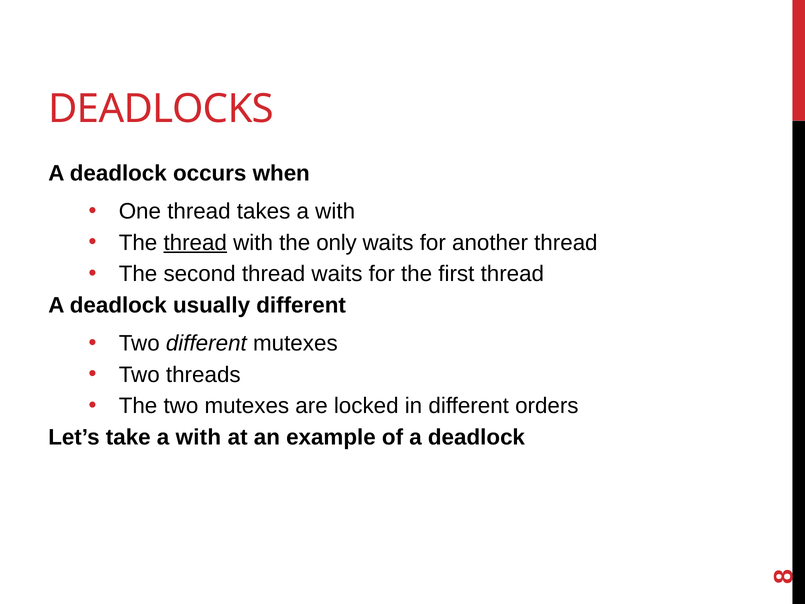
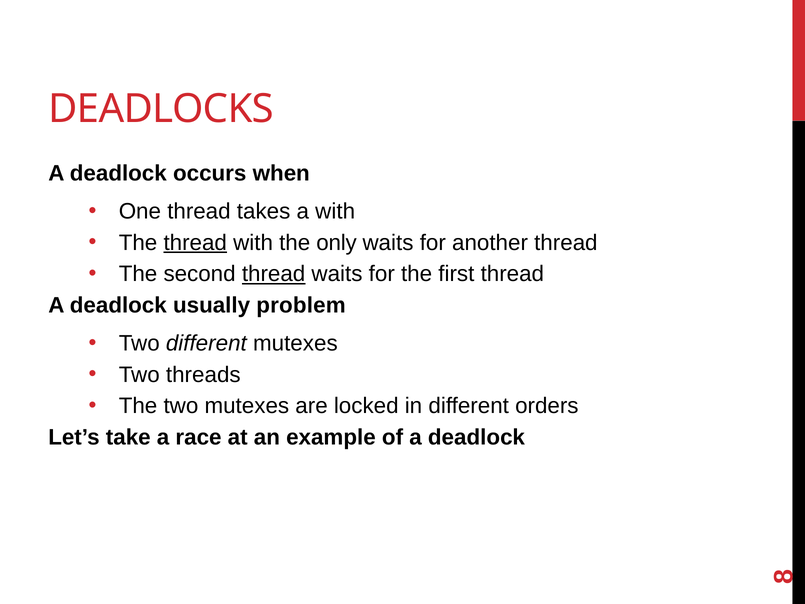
thread at (274, 274) underline: none -> present
usually different: different -> problem
take a with: with -> race
